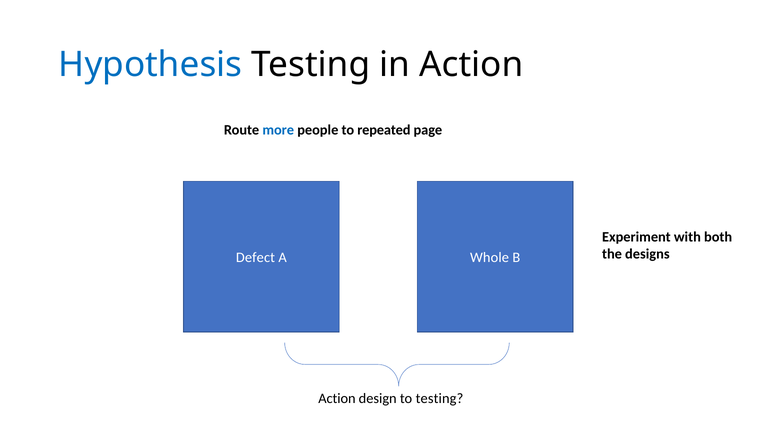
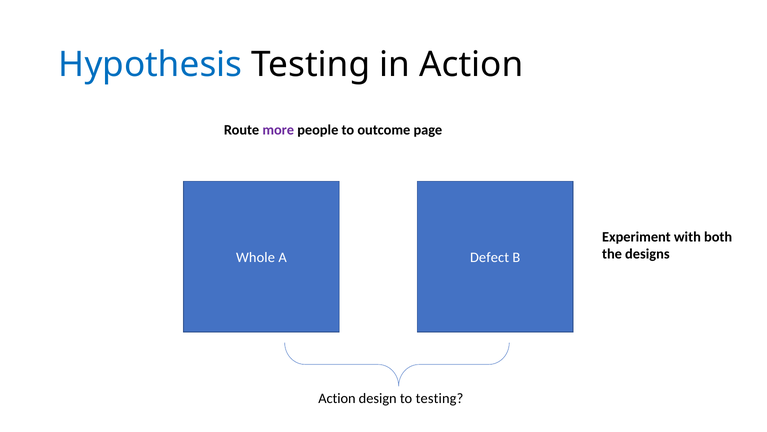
more colour: blue -> purple
repeated: repeated -> outcome
Defect: Defect -> Whole
Whole: Whole -> Defect
